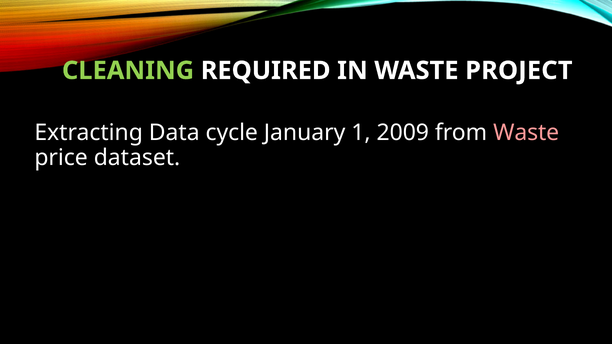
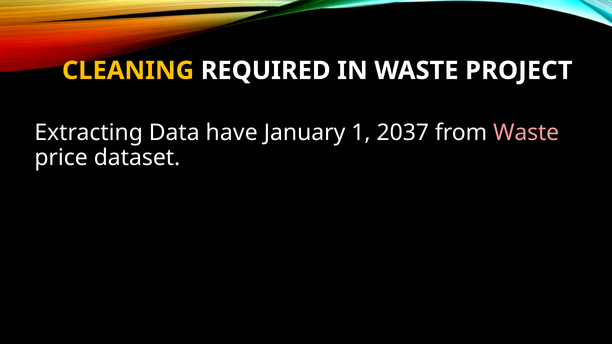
CLEANING colour: light green -> yellow
cycle: cycle -> have
2009: 2009 -> 2037
